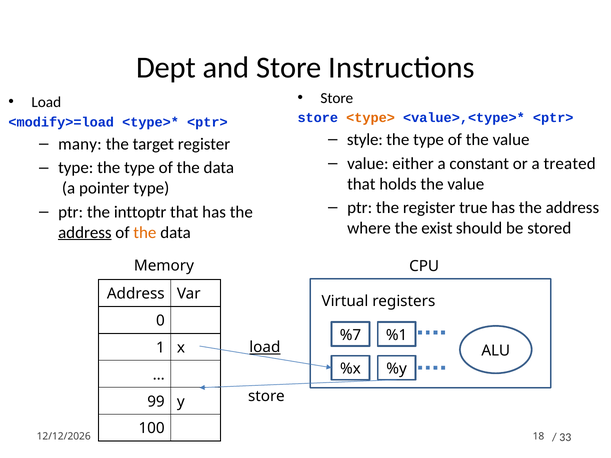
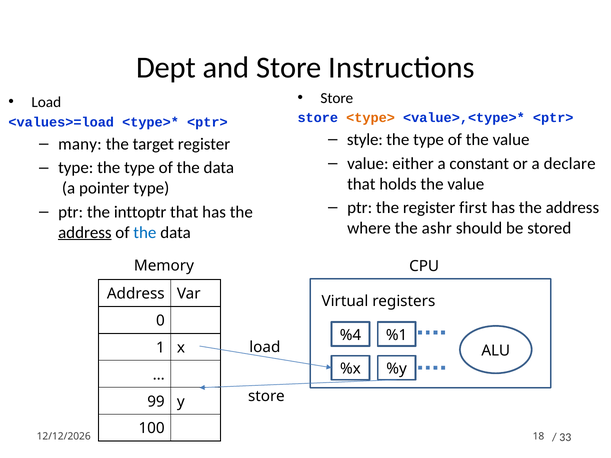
<modify>=load: <modify>=load -> <values>=load
treated: treated -> declare
true: true -> first
exist: exist -> ashr
the at (145, 233) colour: orange -> blue
%7: %7 -> %4
load at (265, 348) underline: present -> none
